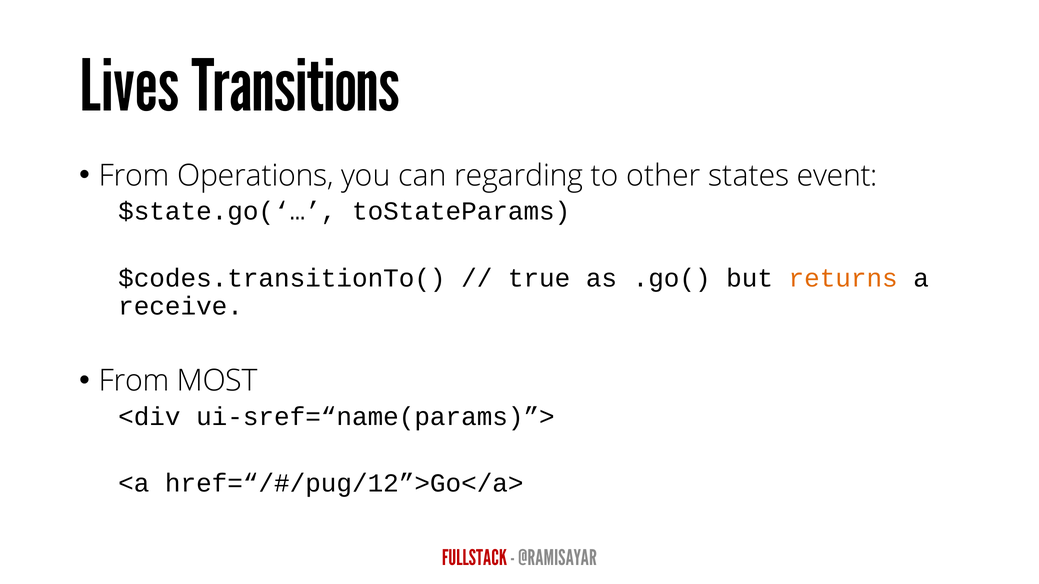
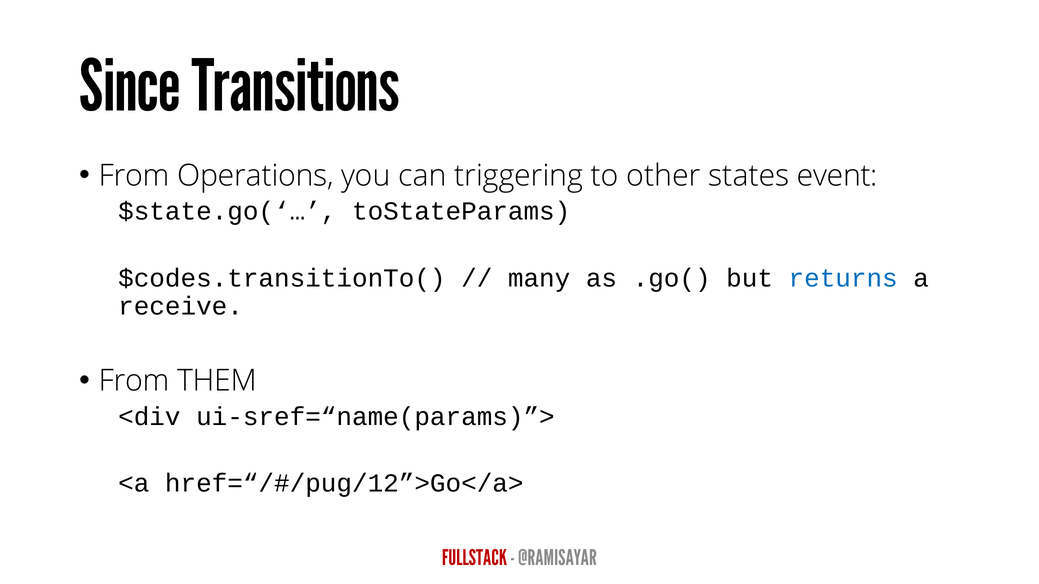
Lives: Lives -> Since
regarding: regarding -> triggering
true: true -> many
returns colour: orange -> blue
MOST: MOST -> THEM
